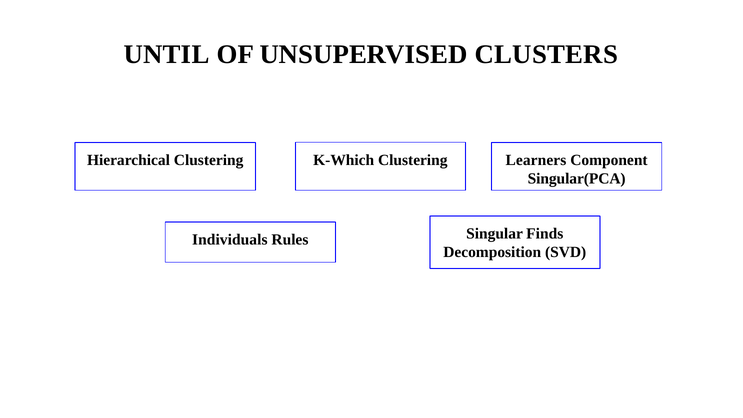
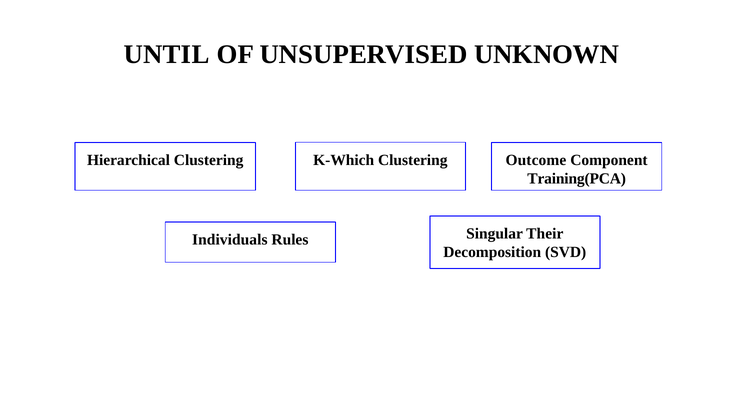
CLUSTERS: CLUSTERS -> UNKNOWN
Learners: Learners -> Outcome
Singular(PCA: Singular(PCA -> Training(PCA
Finds: Finds -> Their
